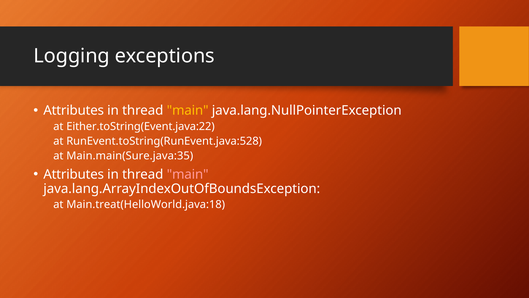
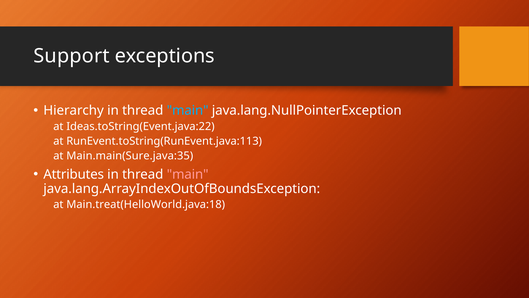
Logging: Logging -> Support
Attributes at (74, 110): Attributes -> Hierarchy
main at (188, 110) colour: yellow -> light blue
Either.toString(Event.java:22: Either.toString(Event.java:22 -> Ideas.toString(Event.java:22
RunEvent.toString(RunEvent.java:528: RunEvent.toString(RunEvent.java:528 -> RunEvent.toString(RunEvent.java:113
